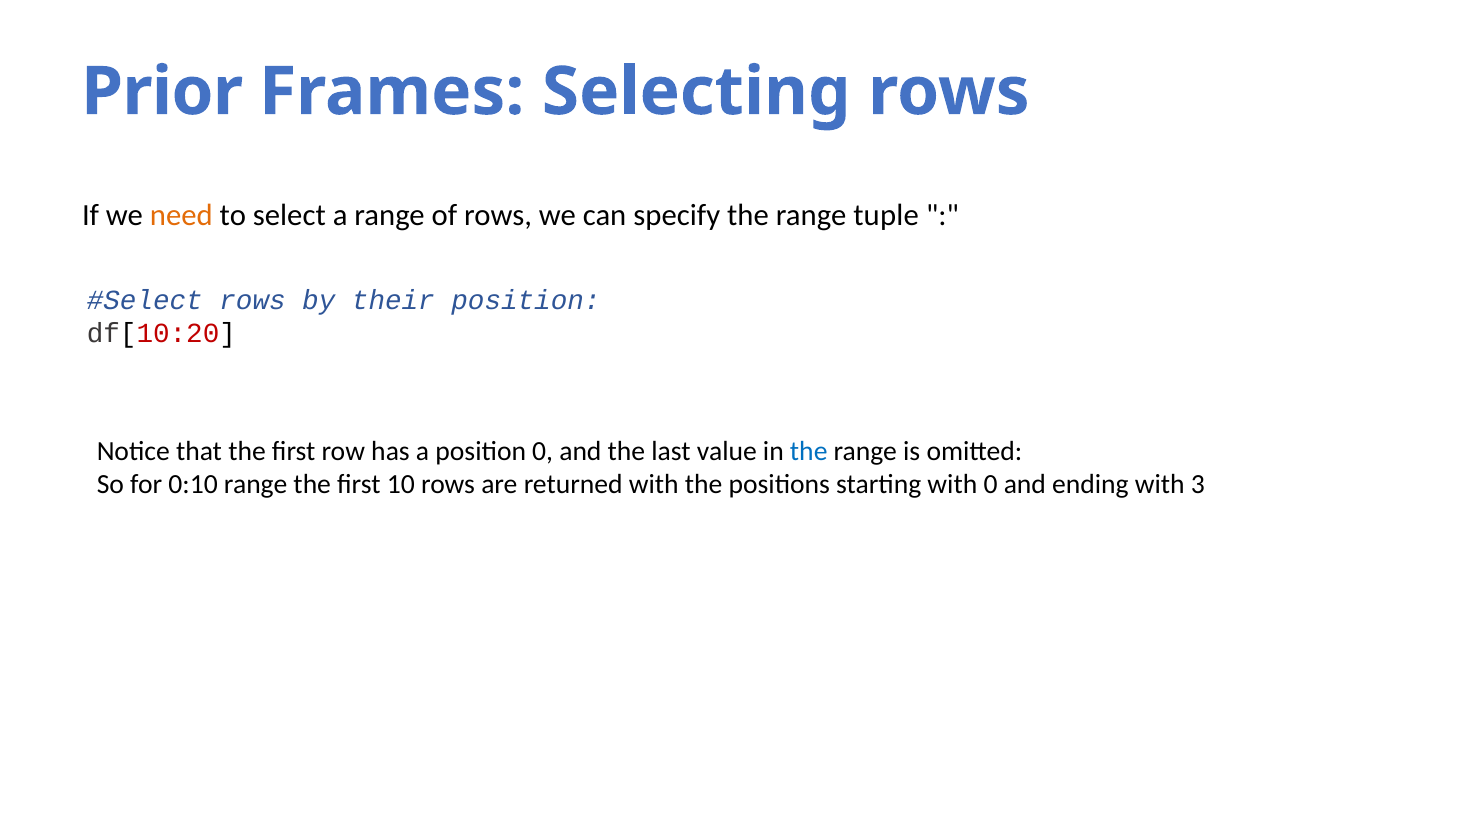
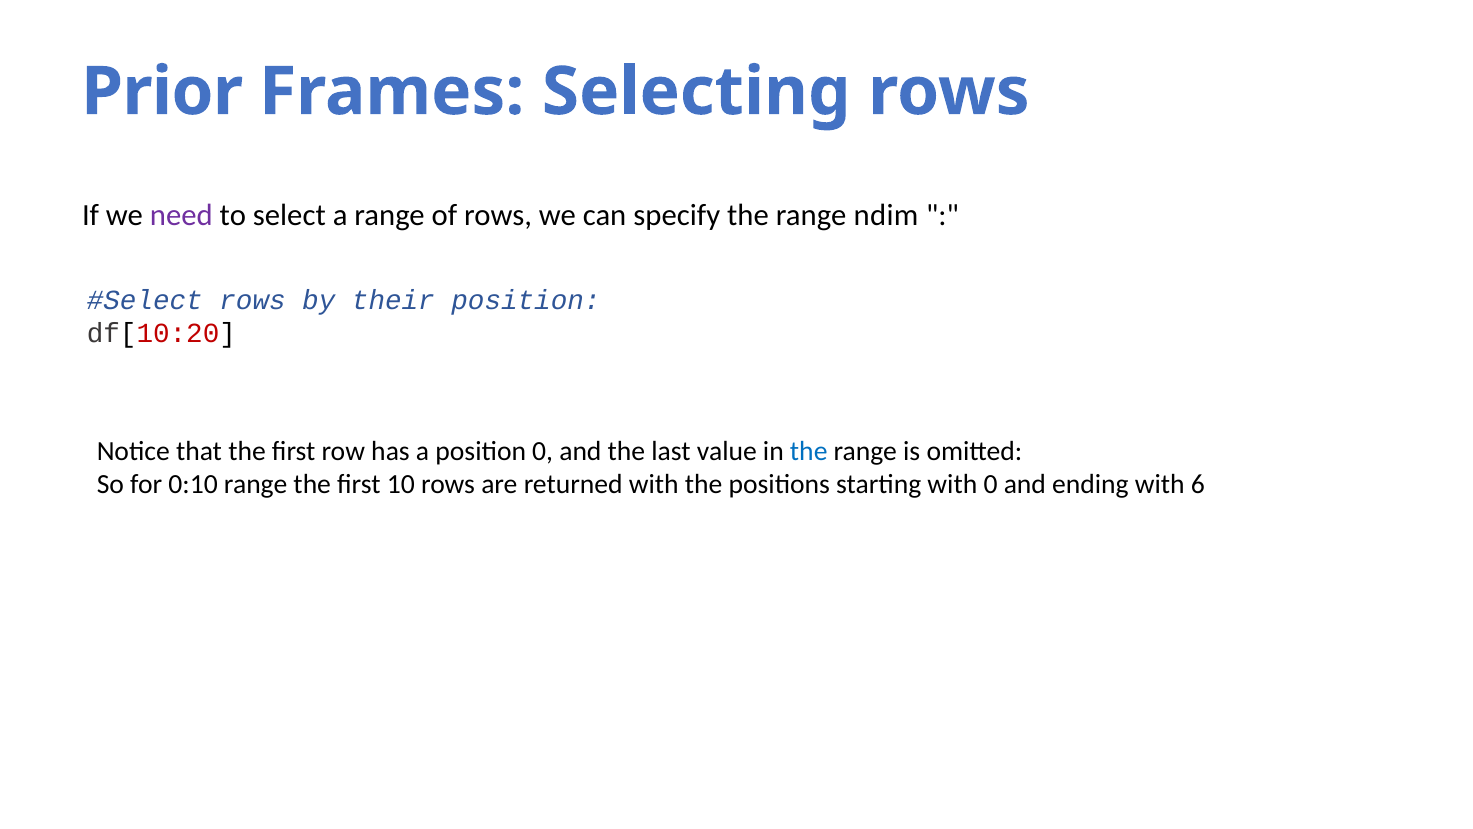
need colour: orange -> purple
tuple: tuple -> ndim
3: 3 -> 6
